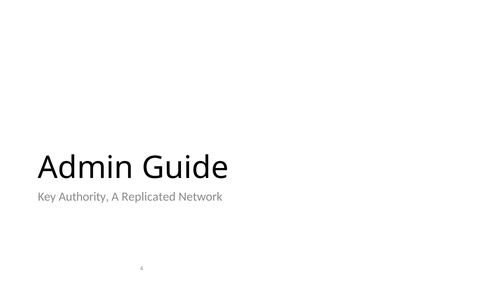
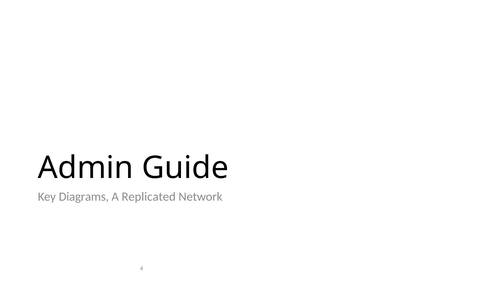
Authority: Authority -> Diagrams
